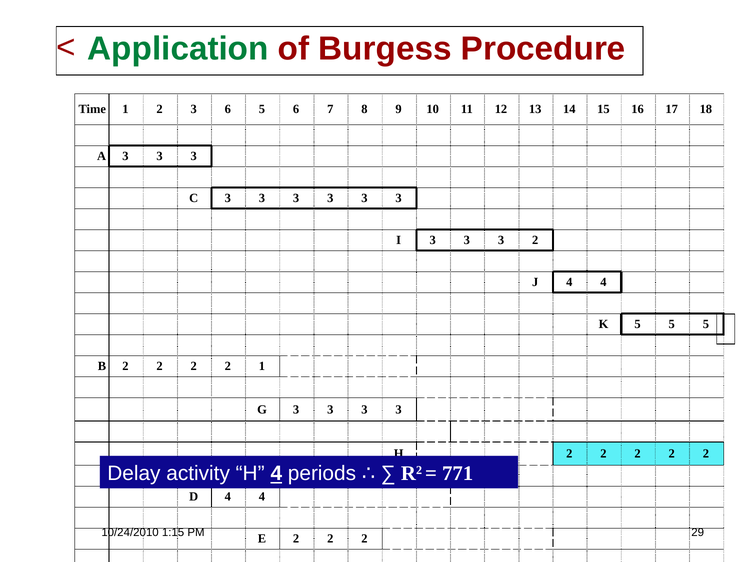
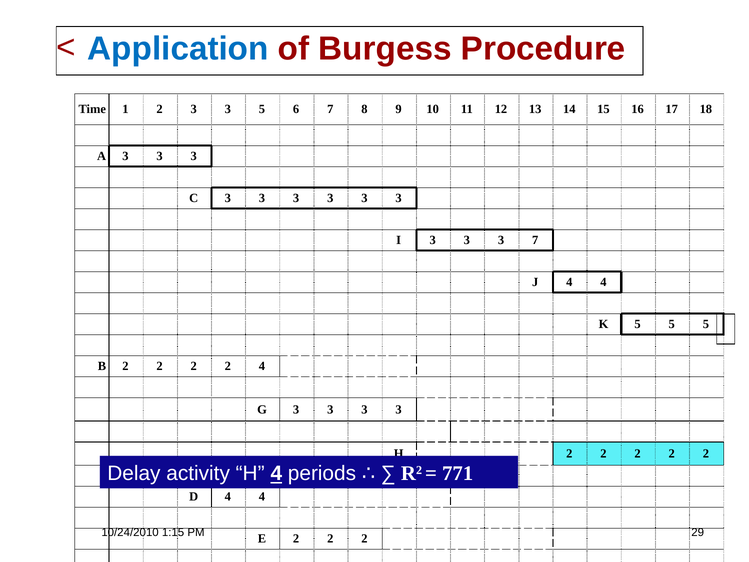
Application colour: green -> blue
2 3 6: 6 -> 3
3 2: 2 -> 7
2 1: 1 -> 4
